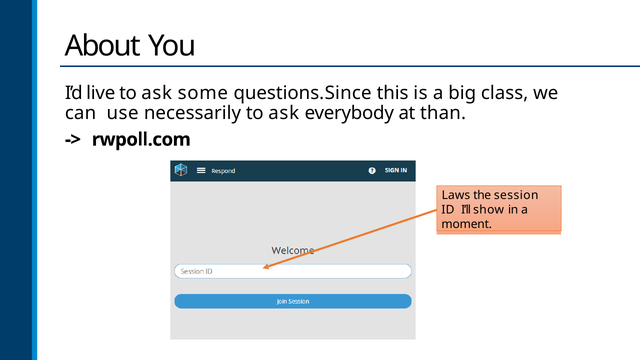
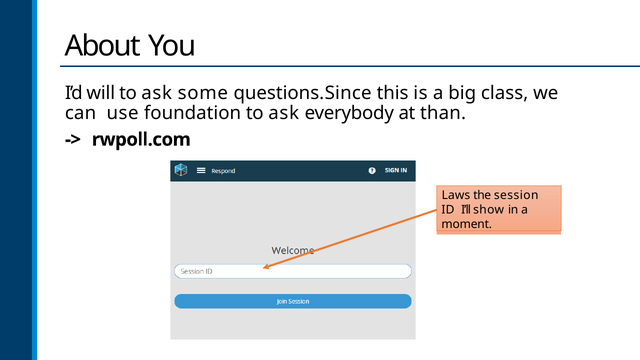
live: live -> will
necessarily: necessarily -> foundation
